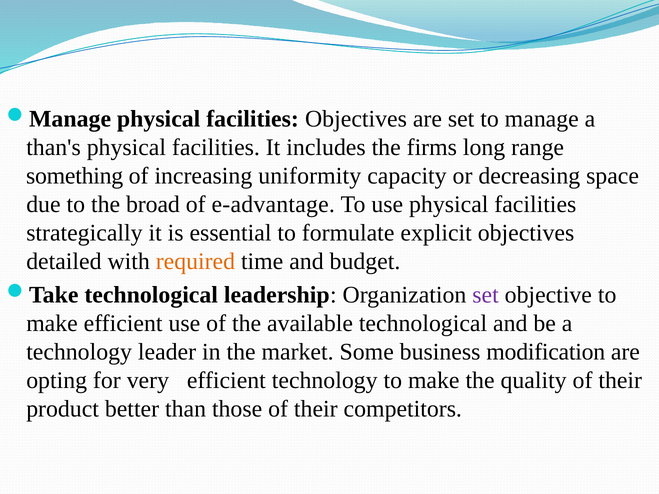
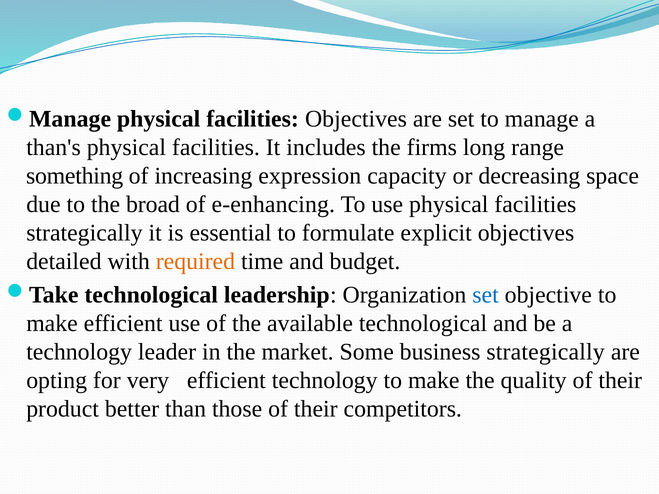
uniformity: uniformity -> expression
e-advantage: e-advantage -> e-enhancing
set at (486, 295) colour: purple -> blue
business modification: modification -> strategically
